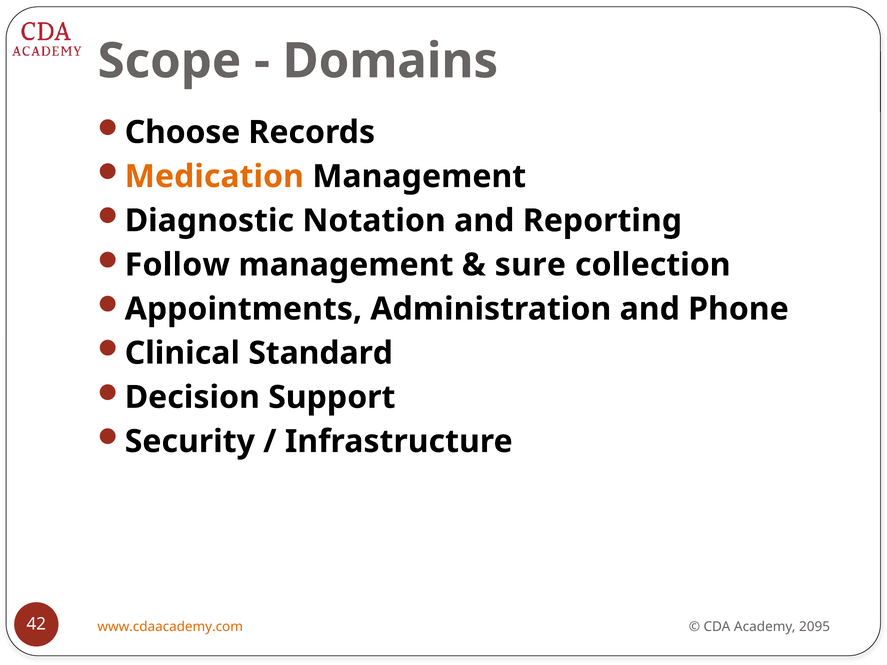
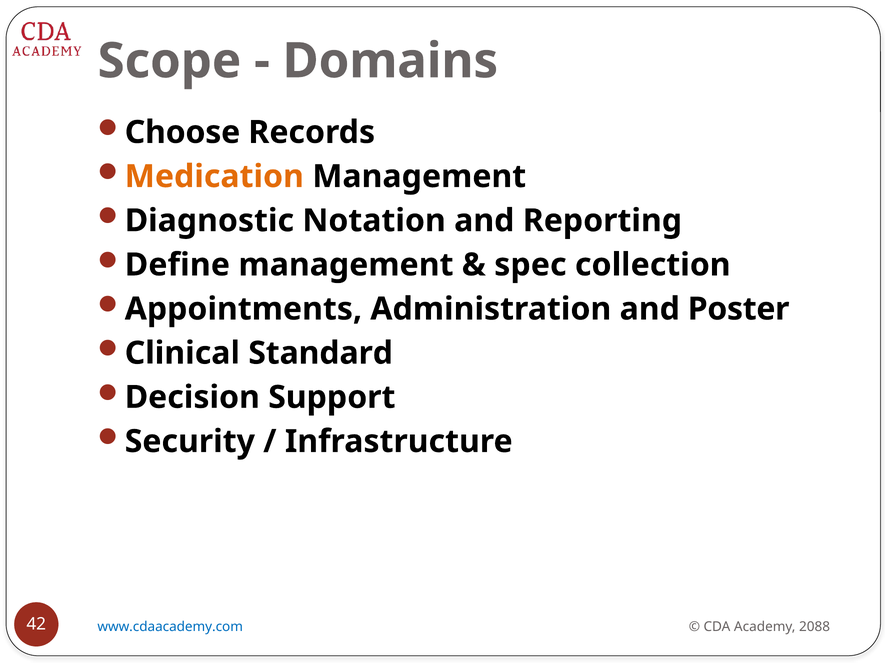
Follow: Follow -> Define
sure: sure -> spec
Phone: Phone -> Poster
www.cdaacademy.com colour: orange -> blue
2095: 2095 -> 2088
